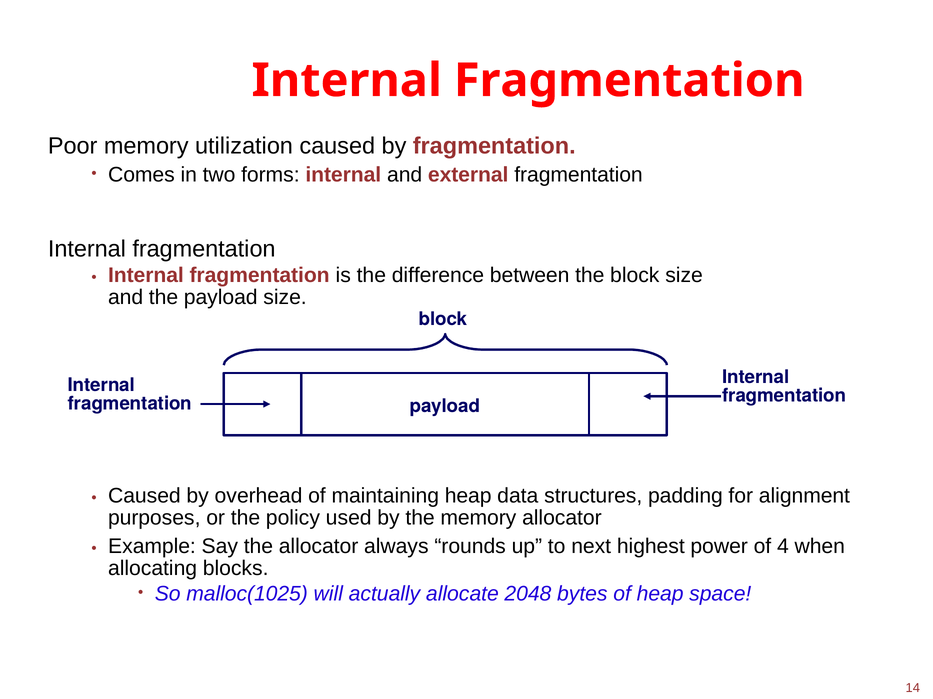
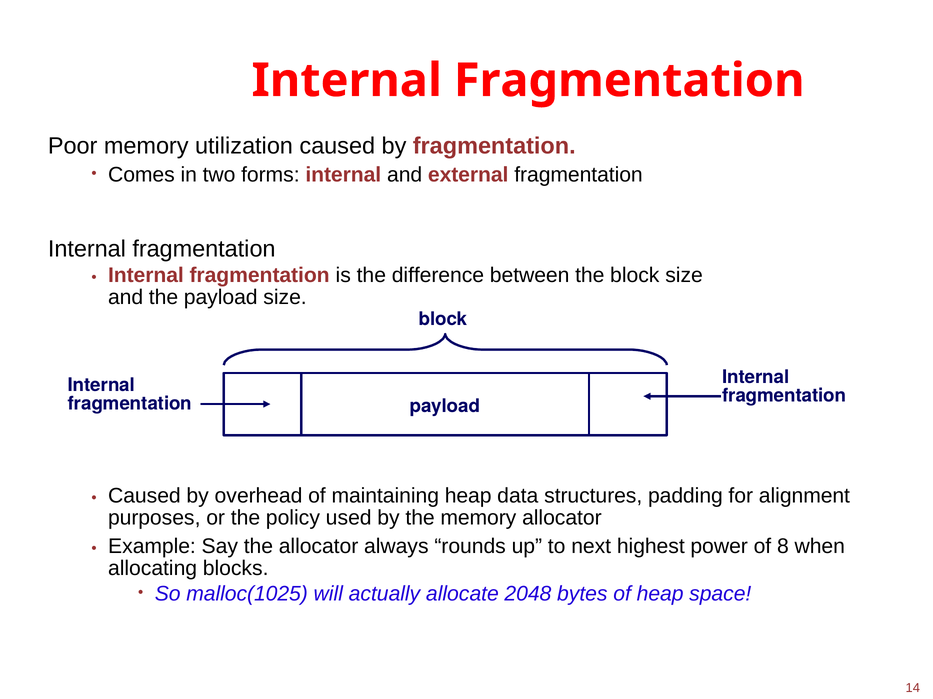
4: 4 -> 8
